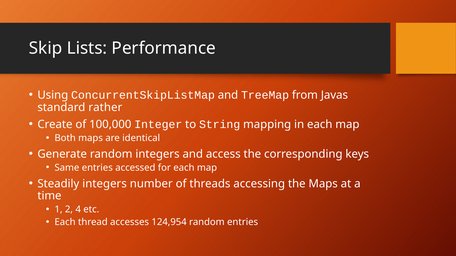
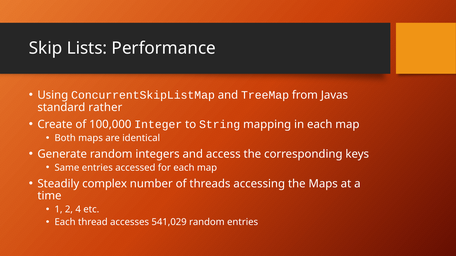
Steadily integers: integers -> complex
124,954: 124,954 -> 541,029
